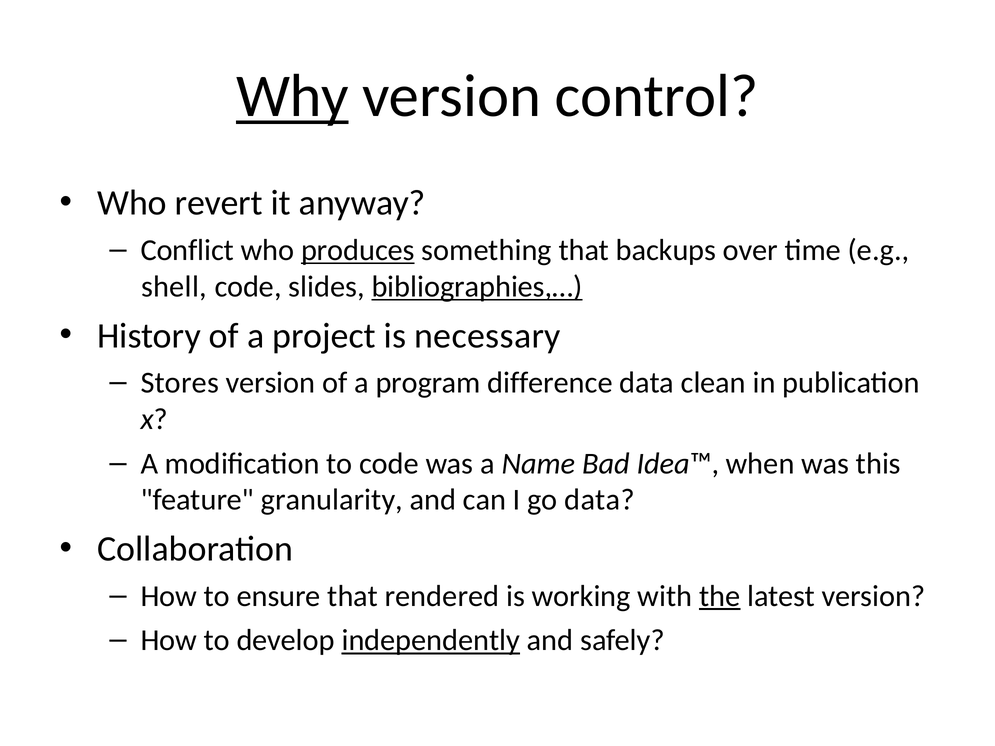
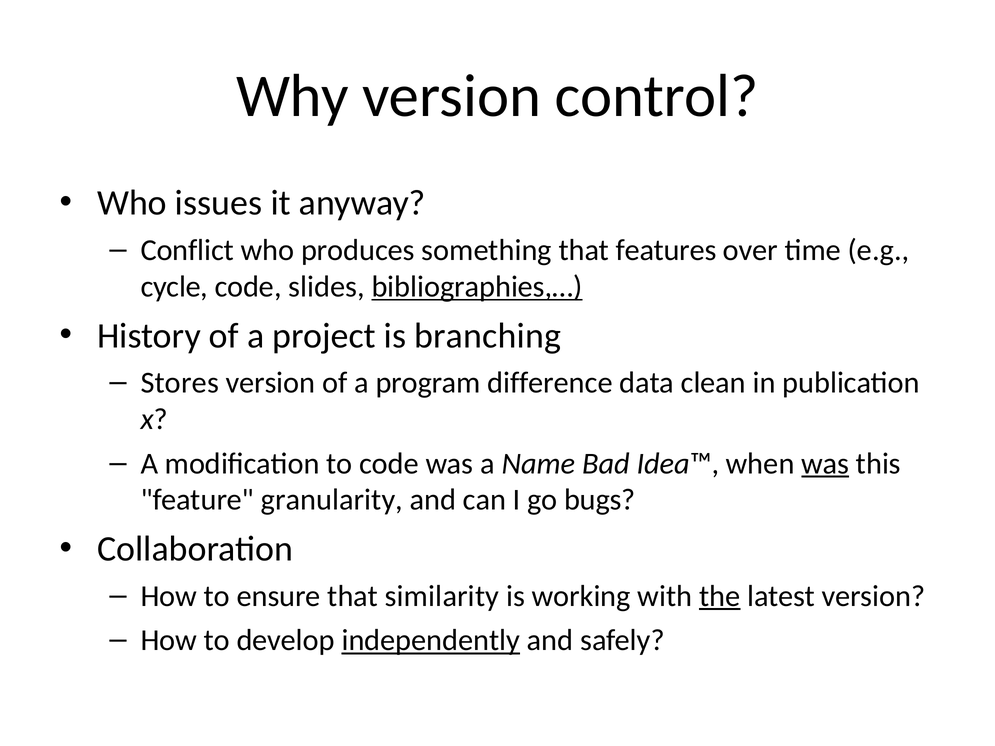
Why underline: present -> none
revert: revert -> issues
produces underline: present -> none
backups: backups -> features
shell: shell -> cycle
necessary: necessary -> branching
was at (825, 464) underline: none -> present
go data: data -> bugs
rendered: rendered -> similarity
